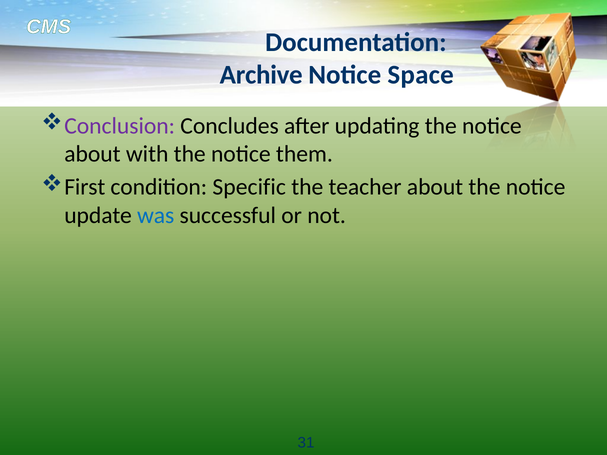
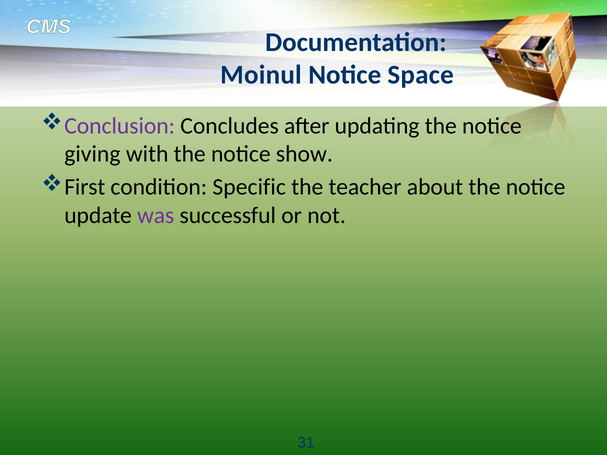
Archive: Archive -> Moinul
about at (92, 154): about -> giving
them: them -> show
was colour: blue -> purple
